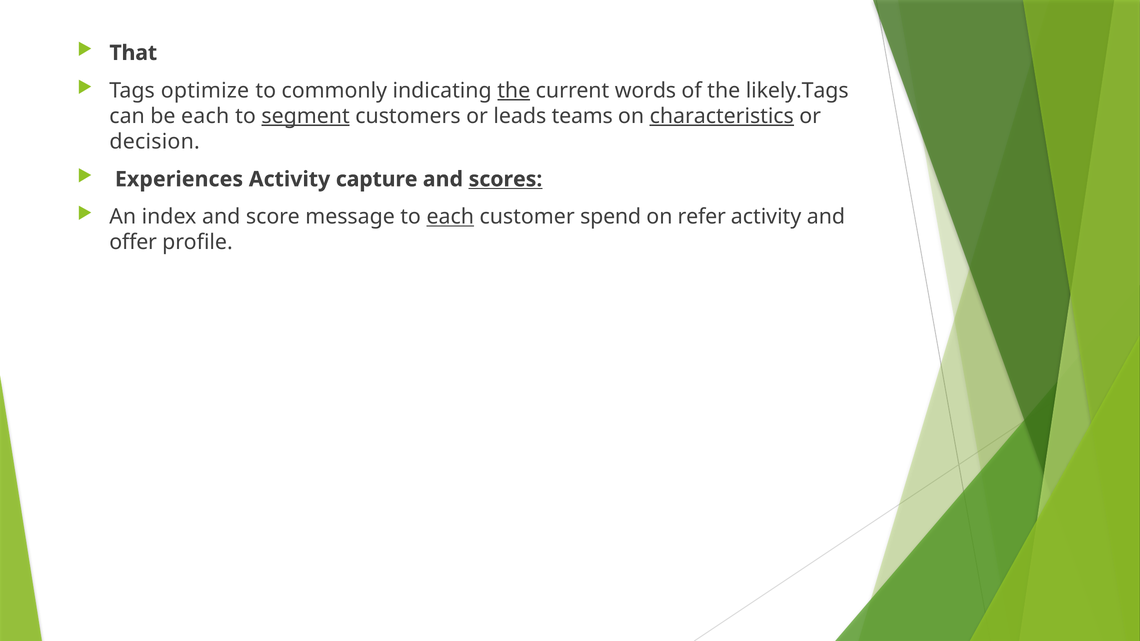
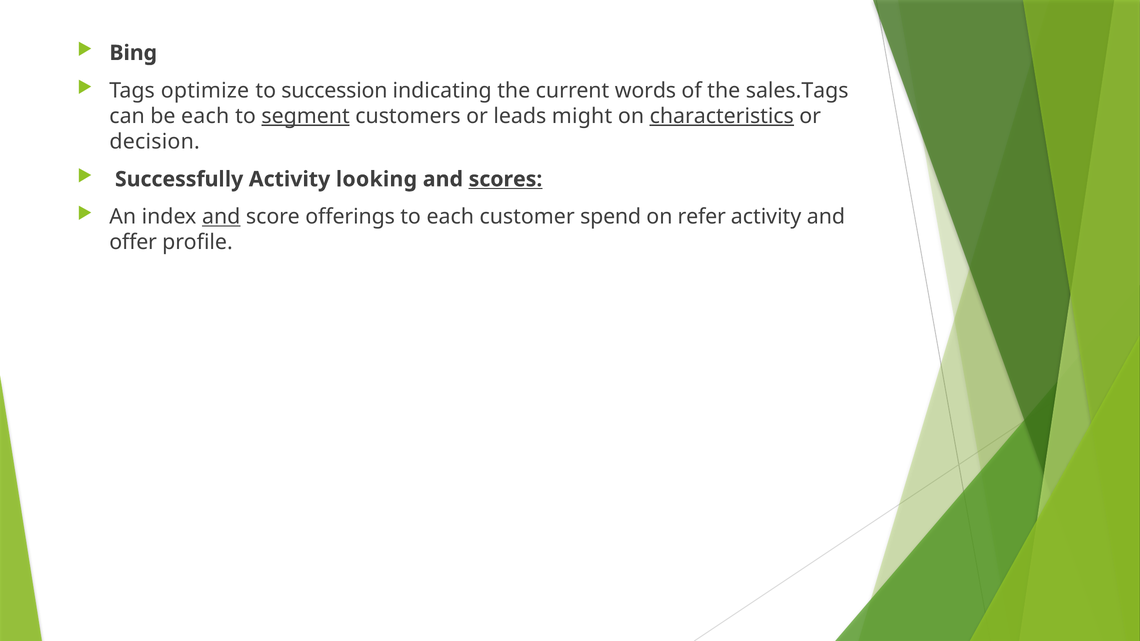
That: That -> Bing
commonly: commonly -> succession
the at (514, 90) underline: present -> none
likely.Tags: likely.Tags -> sales.Tags
teams: teams -> might
Experiences: Experiences -> Successfully
capture: capture -> looking
and at (221, 217) underline: none -> present
message: message -> offerings
each at (450, 217) underline: present -> none
